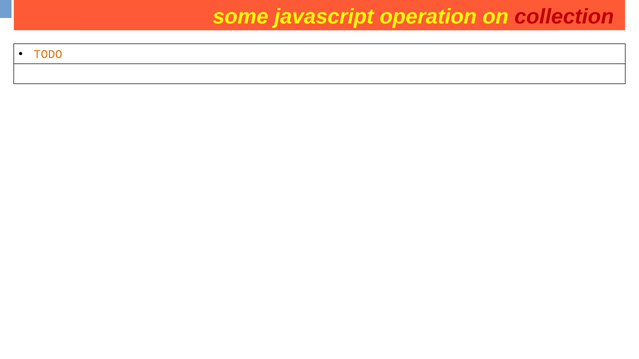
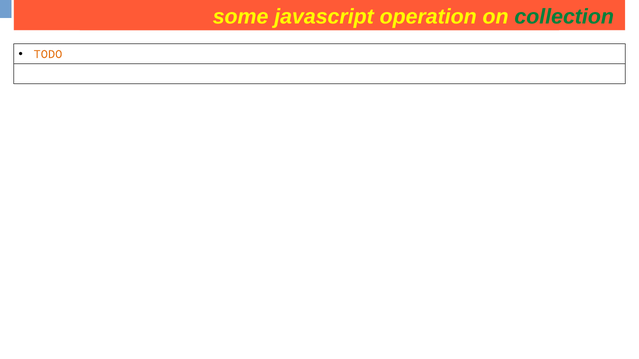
collection at (564, 17) colour: red -> green
